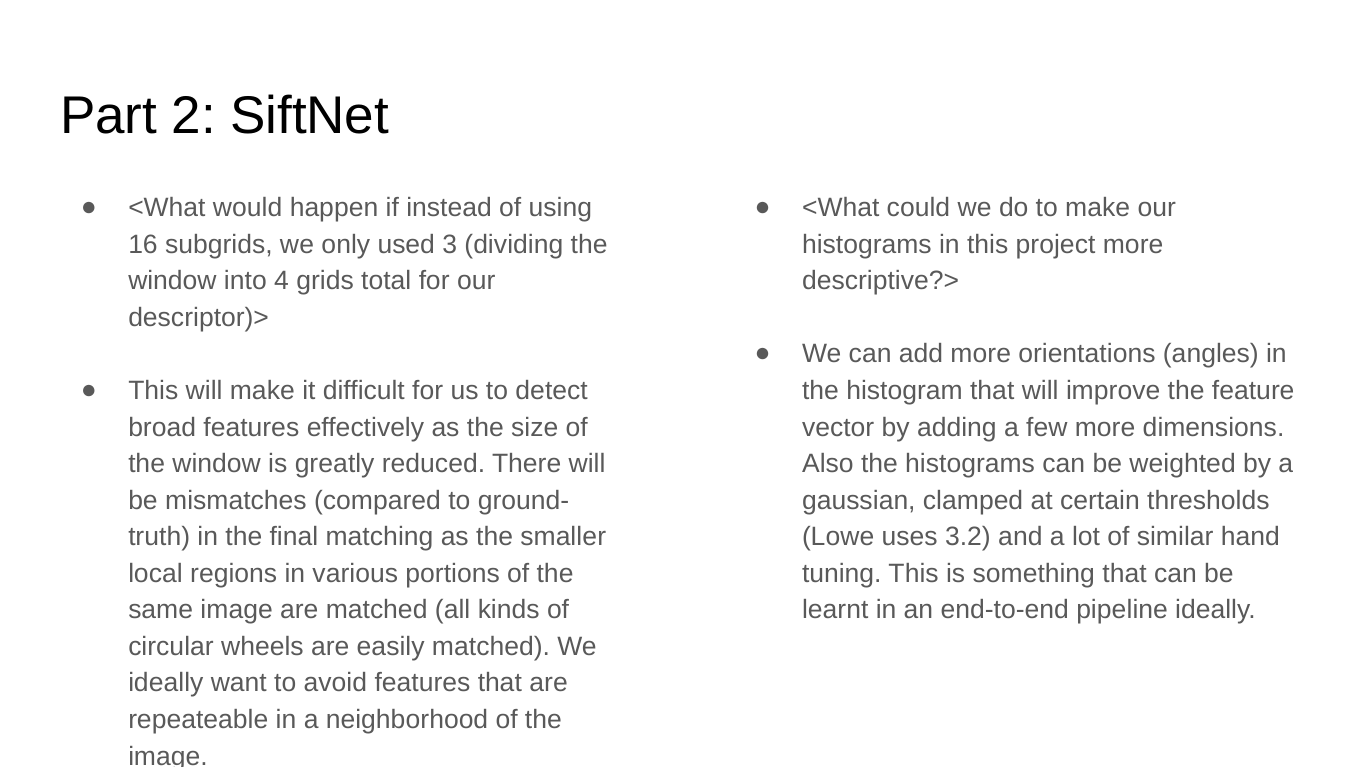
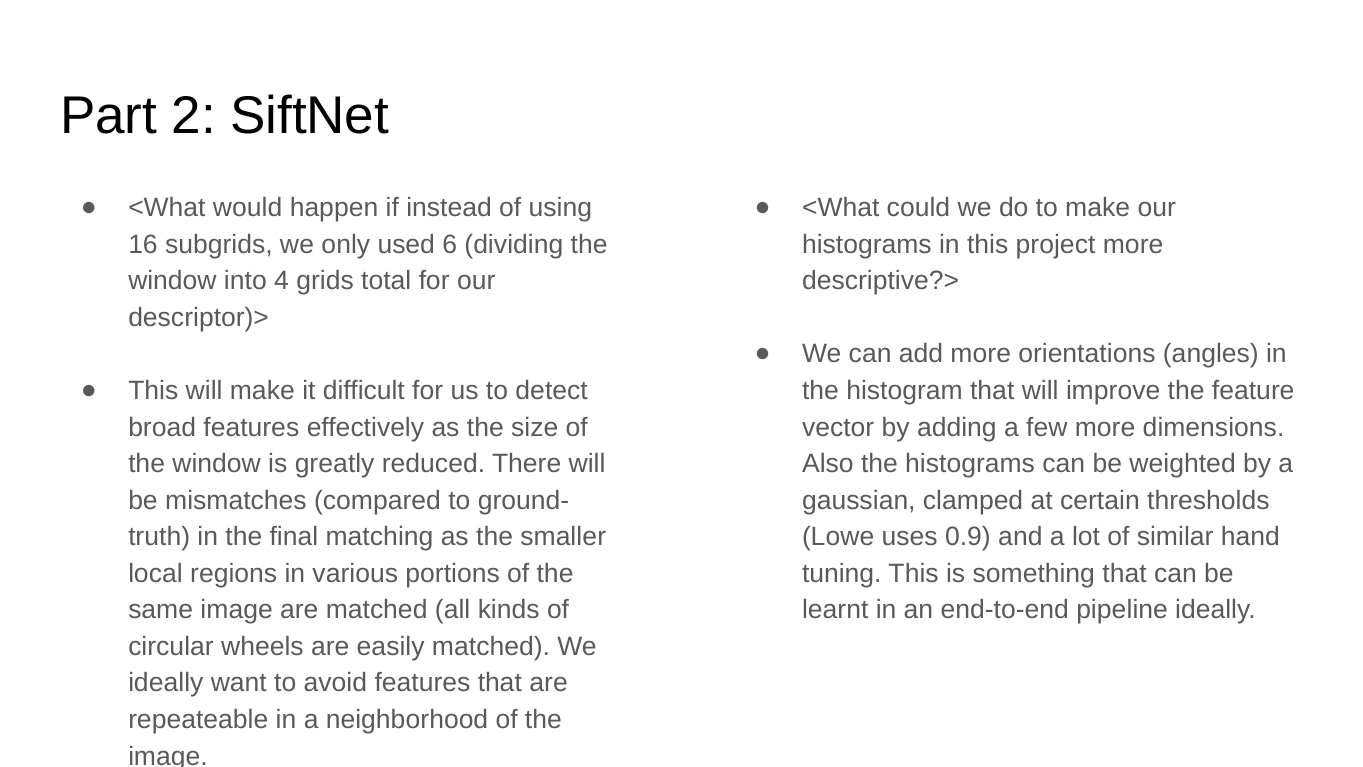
3: 3 -> 6
3.2: 3.2 -> 0.9
